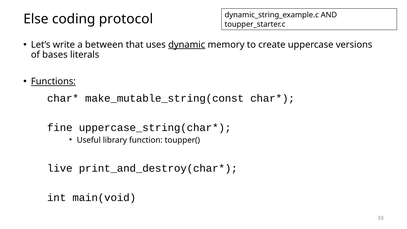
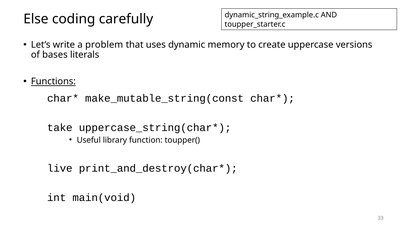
protocol: protocol -> carefully
between: between -> problem
dynamic underline: present -> none
fine: fine -> take
